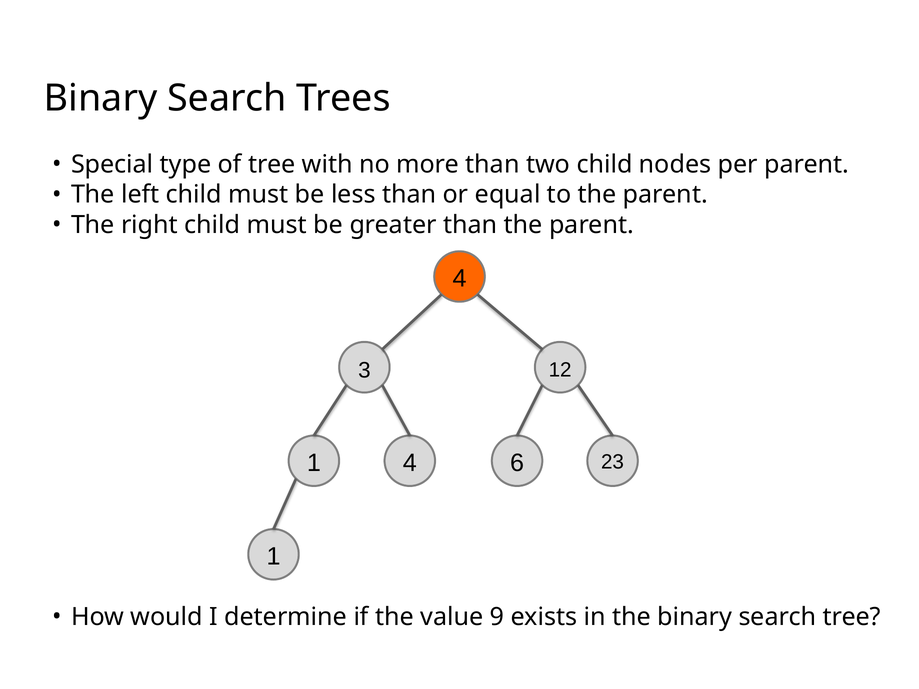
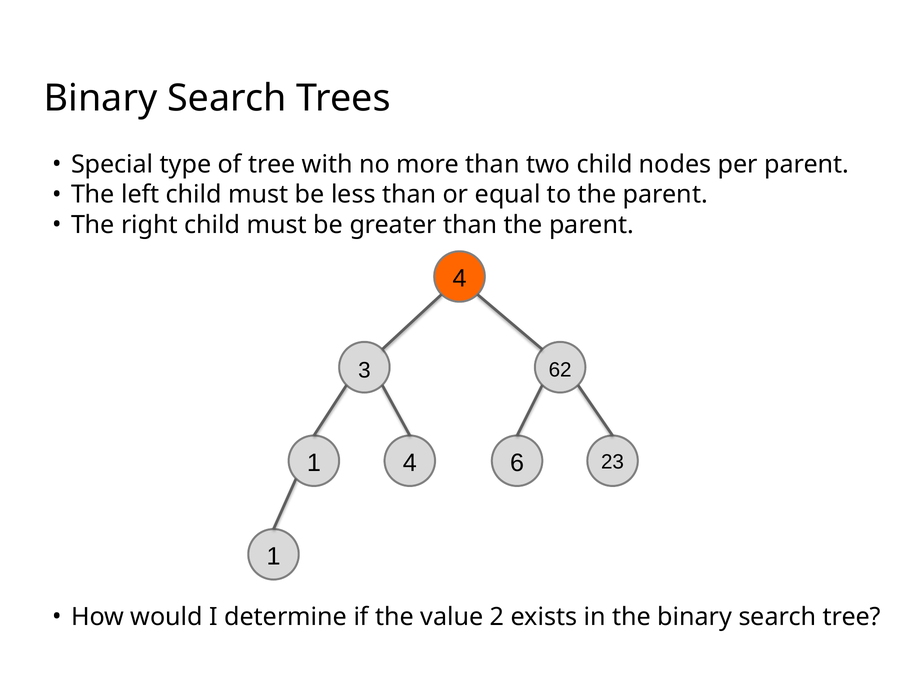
12: 12 -> 62
9: 9 -> 2
